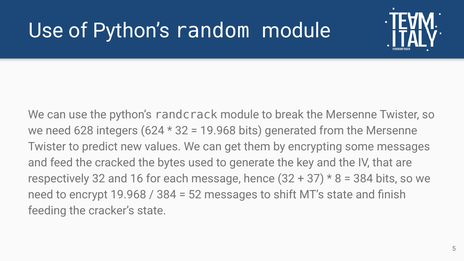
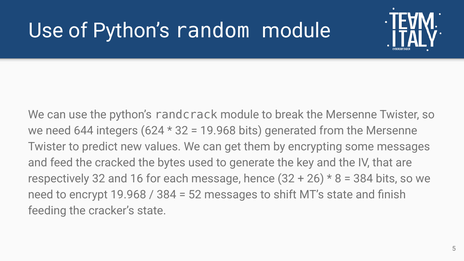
628: 628 -> 644
37: 37 -> 26
